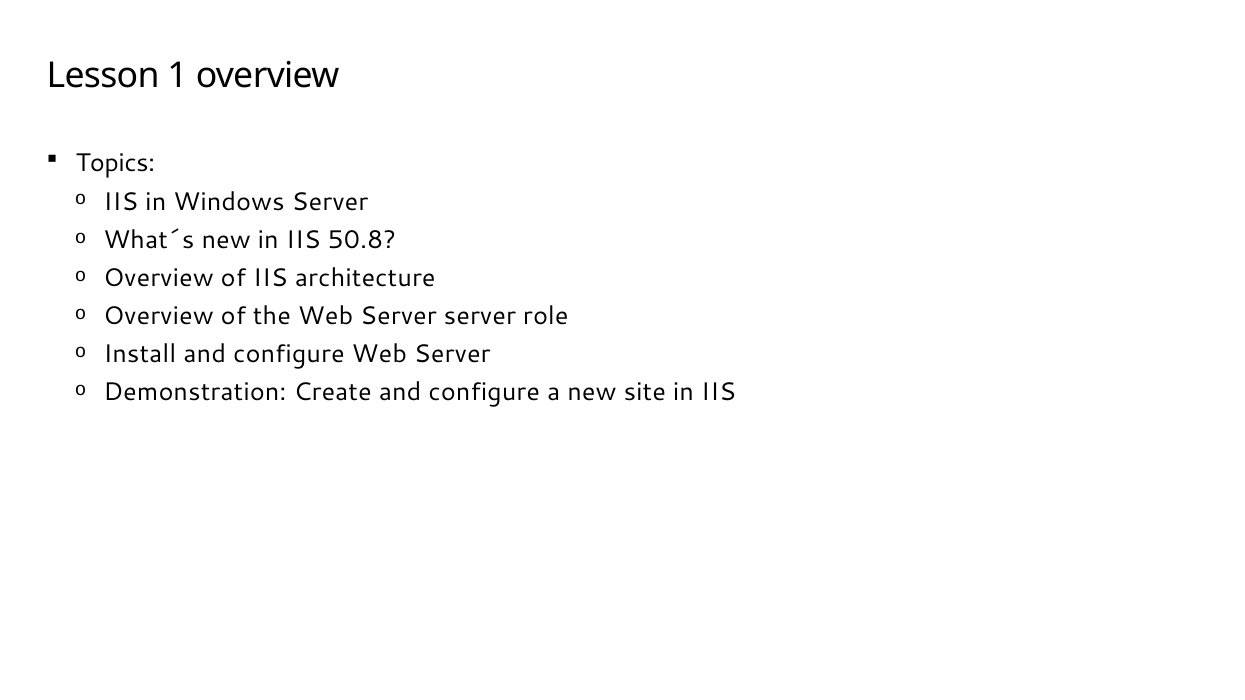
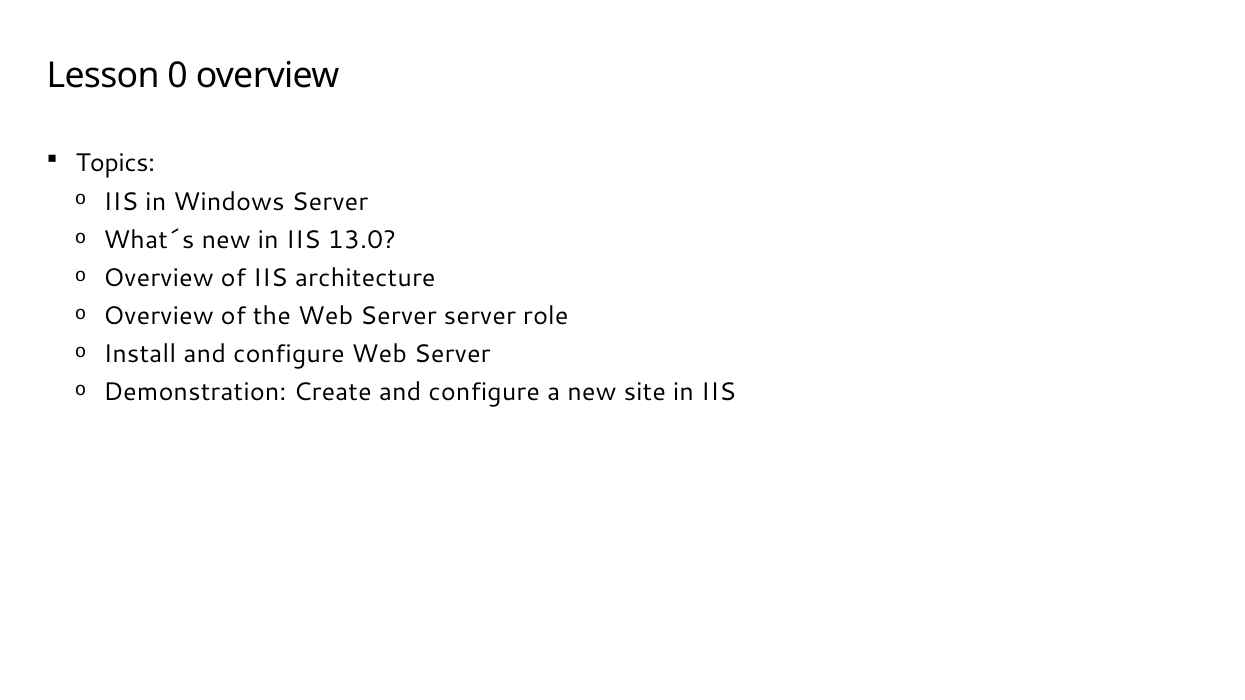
1: 1 -> 0
50.8: 50.8 -> 13.0
